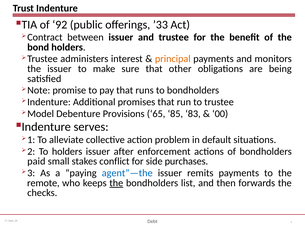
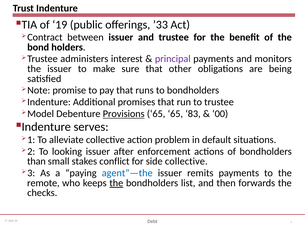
92: 92 -> 19
principal colour: orange -> purple
Provisions underline: none -> present
65 85: 85 -> 65
To holders: holders -> looking
paid: paid -> than
side purchases: purchases -> collective
